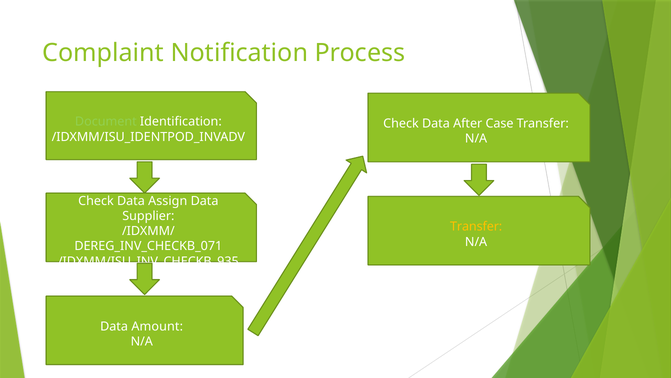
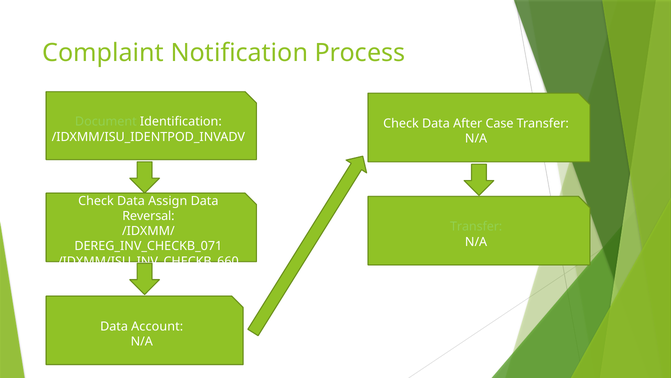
Supplier: Supplier -> Reversal
Transfer at (476, 226) colour: yellow -> light green
/IDXMM/ISU_INV_CHECKB_935: /IDXMM/ISU_INV_CHECKB_935 -> /IDXMM/ISU_INV_CHECKB_660
Amount: Amount -> Account
